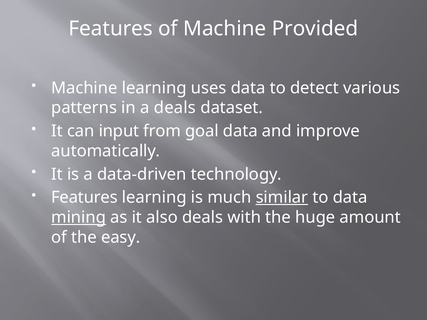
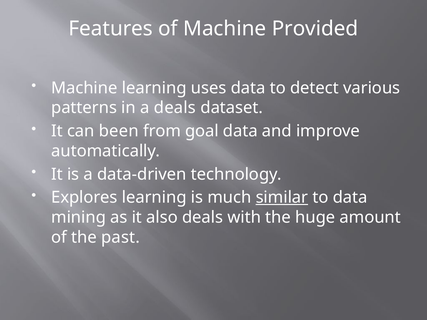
input: input -> been
Features at (84, 198): Features -> Explores
mining underline: present -> none
easy: easy -> past
